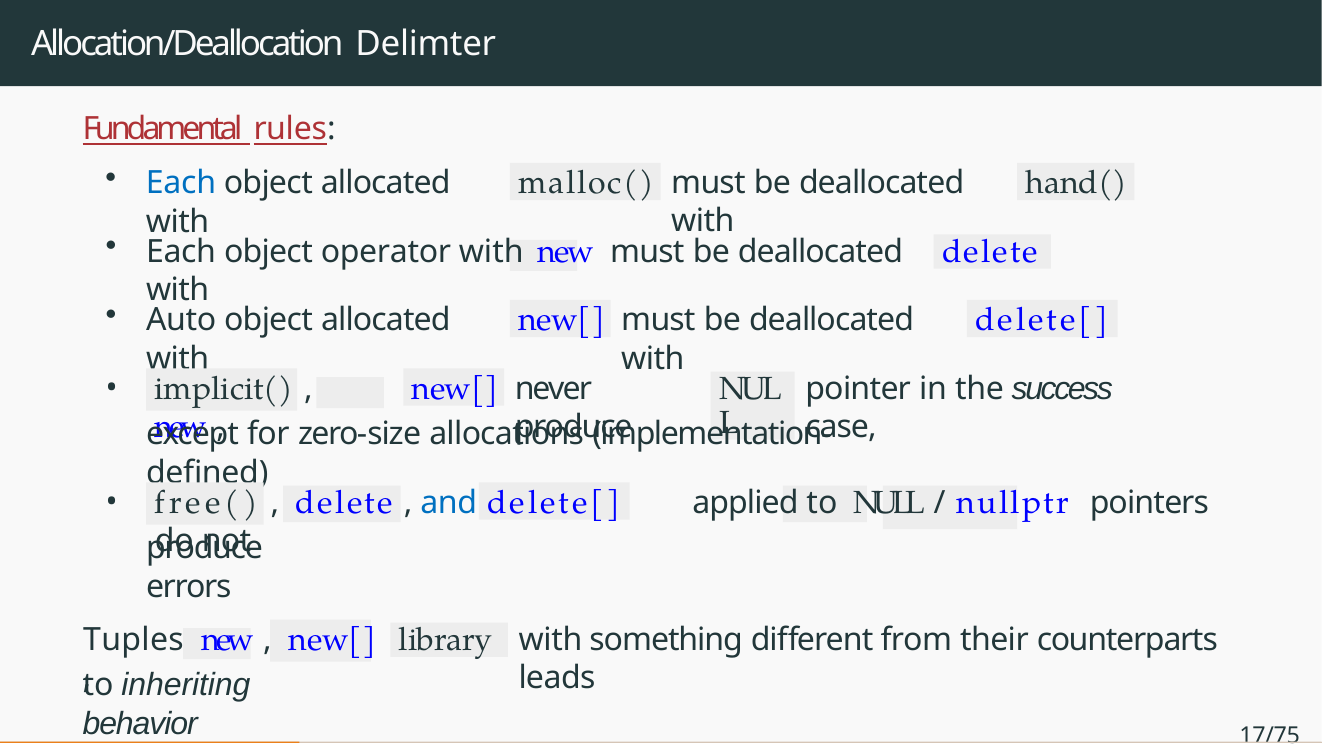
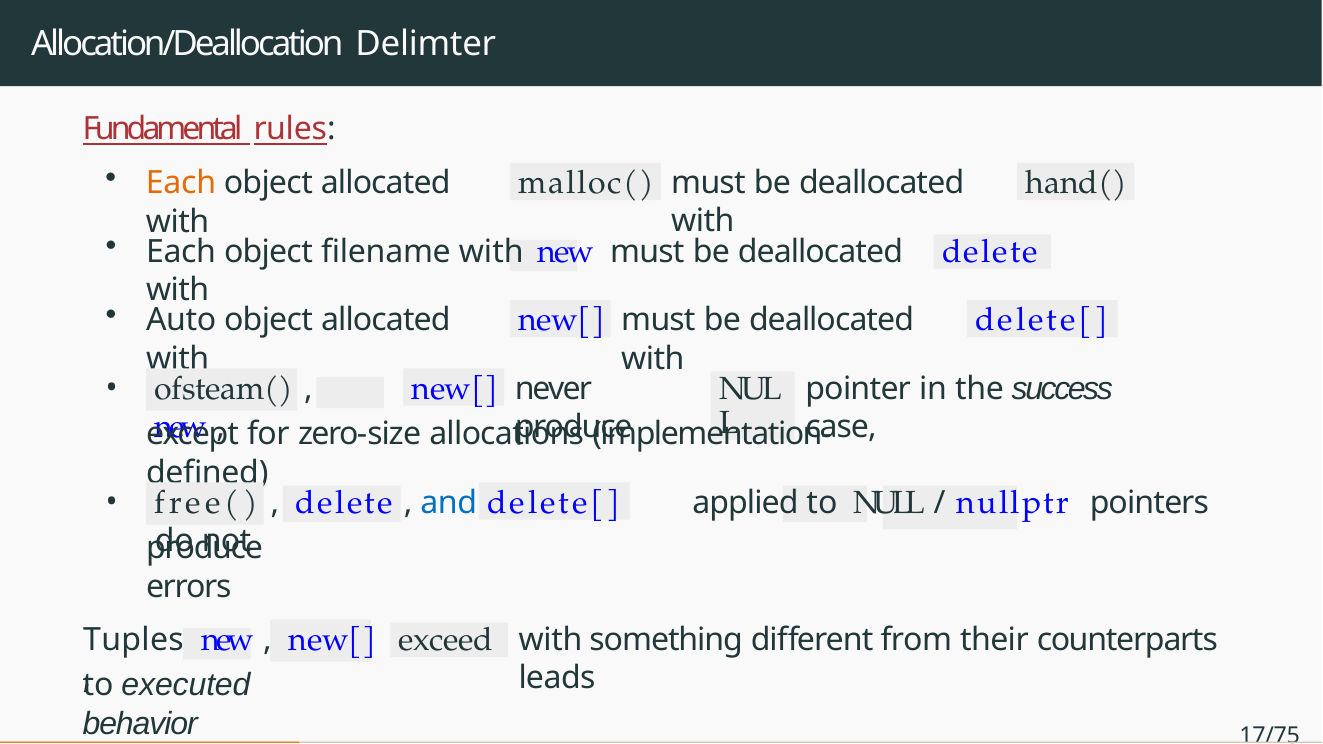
Each at (181, 183) colour: blue -> orange
operator: operator -> filename
implicit(: implicit( -> ofsteam(
library: library -> exceed
inheriting: inheriting -> executed
